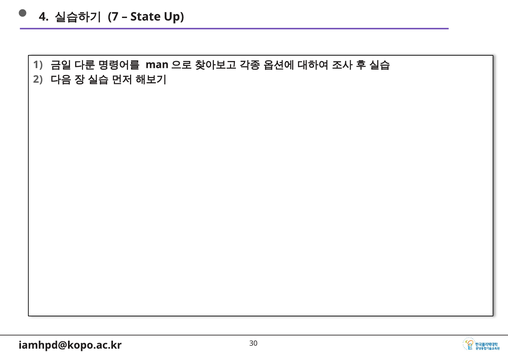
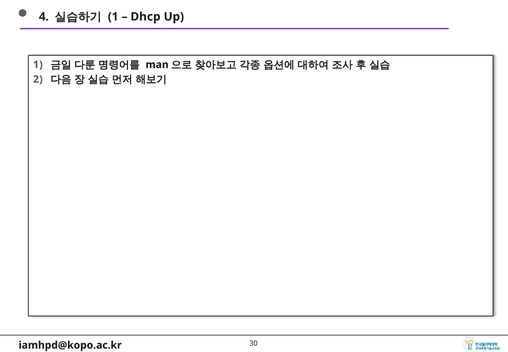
7 at (113, 17): 7 -> 1
State: State -> Dhcp
